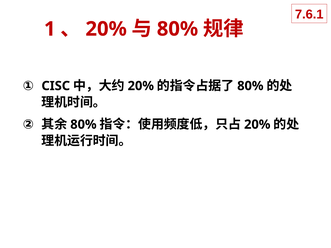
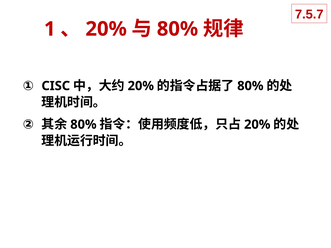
7.6.1: 7.6.1 -> 7.5.7
